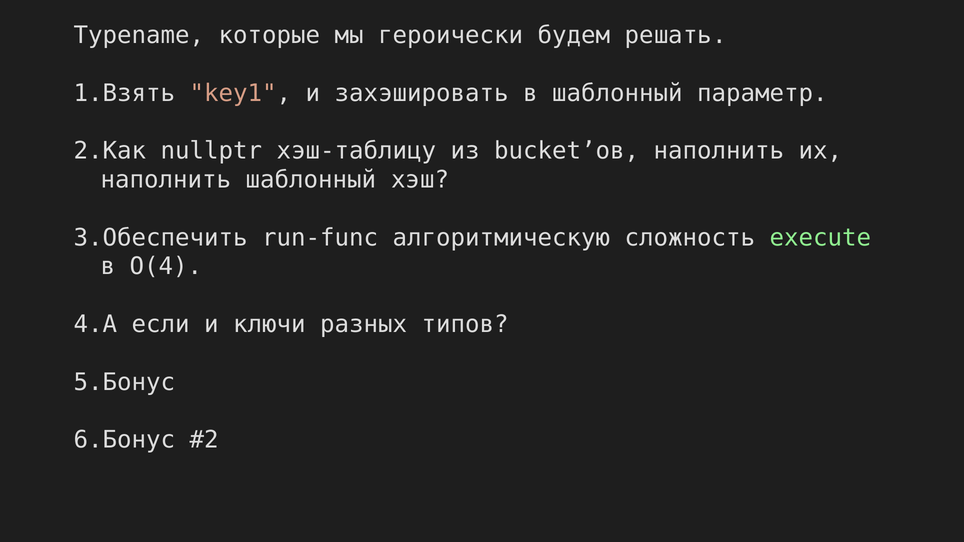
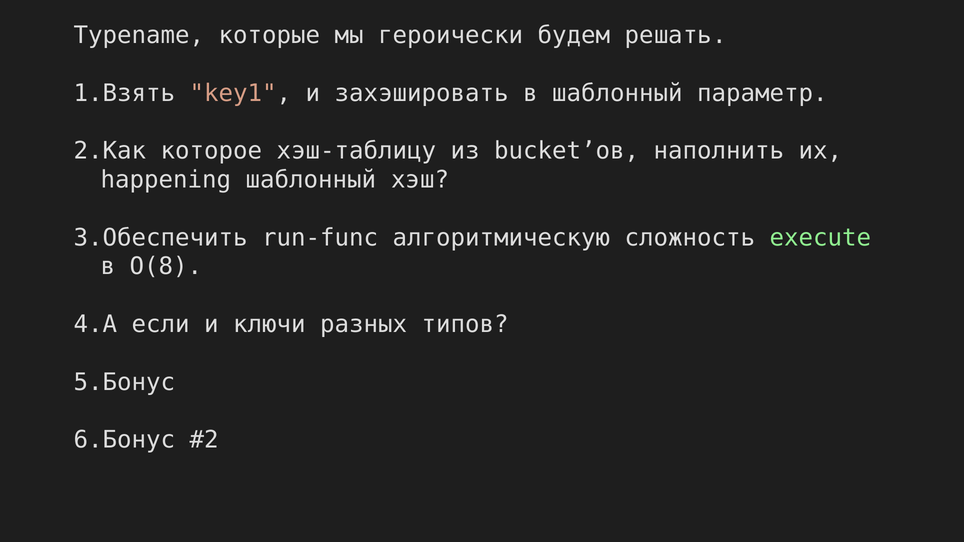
nullptr: nullptr -> которое
наполнить at (166, 180): наполнить -> happening
O(4: O(4 -> O(8
